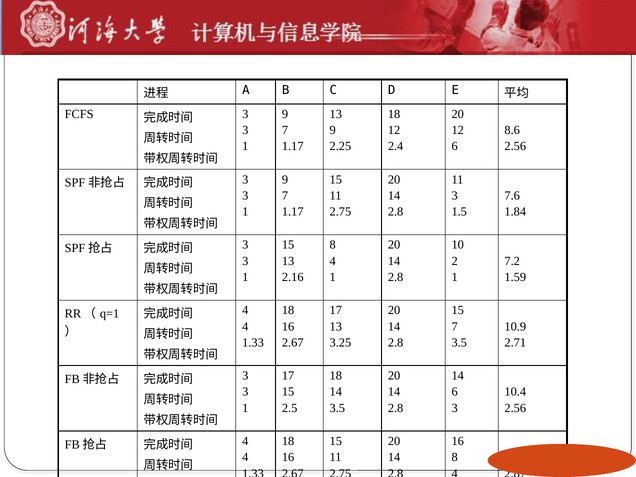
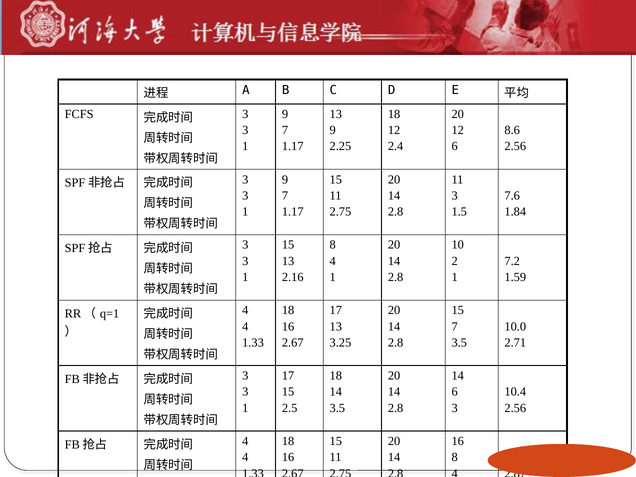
10.9: 10.9 -> 10.0
